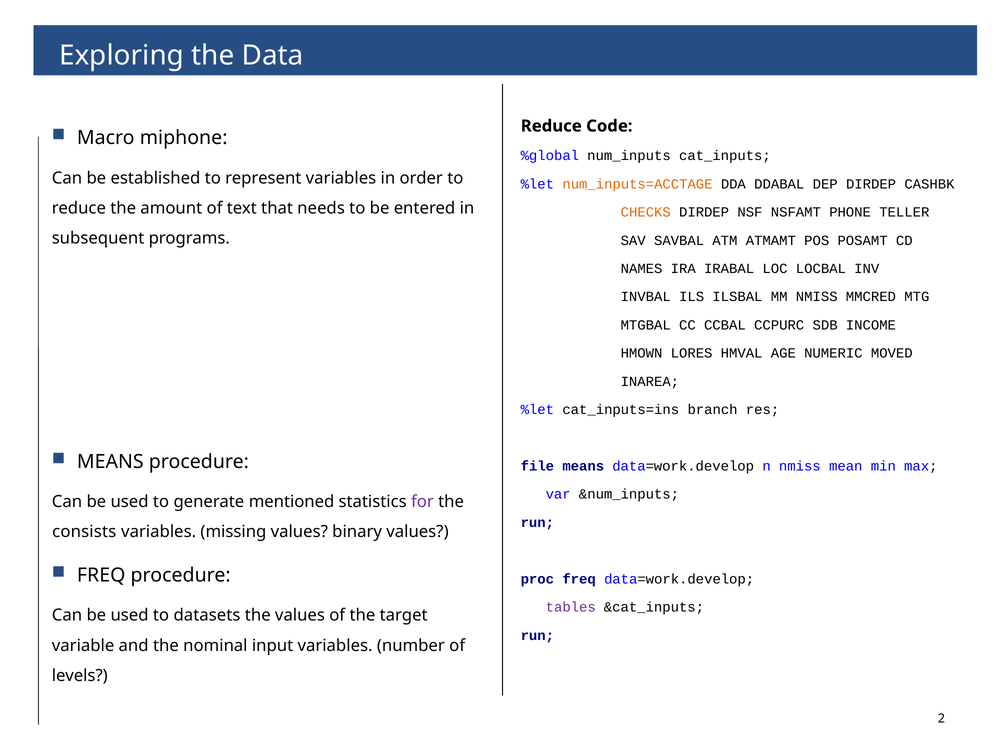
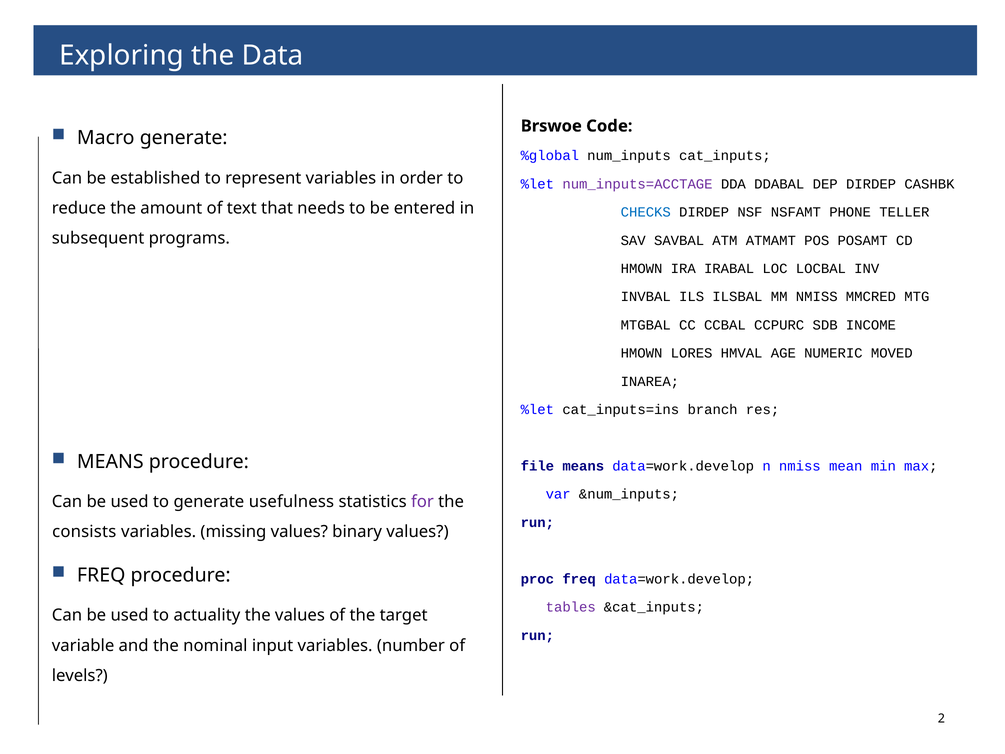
Reduce at (551, 126): Reduce -> Brswoe
Macro miphone: miphone -> generate
num_inputs=ACCTAGE colour: orange -> purple
CHECKS colour: orange -> blue
NAMES at (642, 269): NAMES -> HMOWN
mentioned: mentioned -> usefulness
datasets: datasets -> actuality
